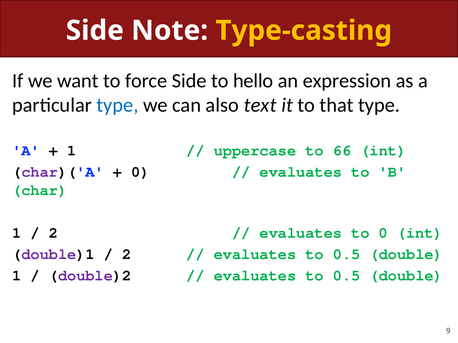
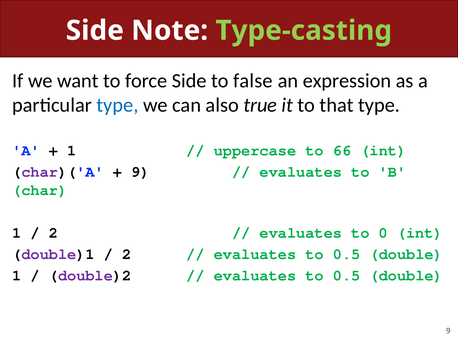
Type-casting colour: yellow -> light green
hello: hello -> false
text: text -> true
0 at (140, 172): 0 -> 9
